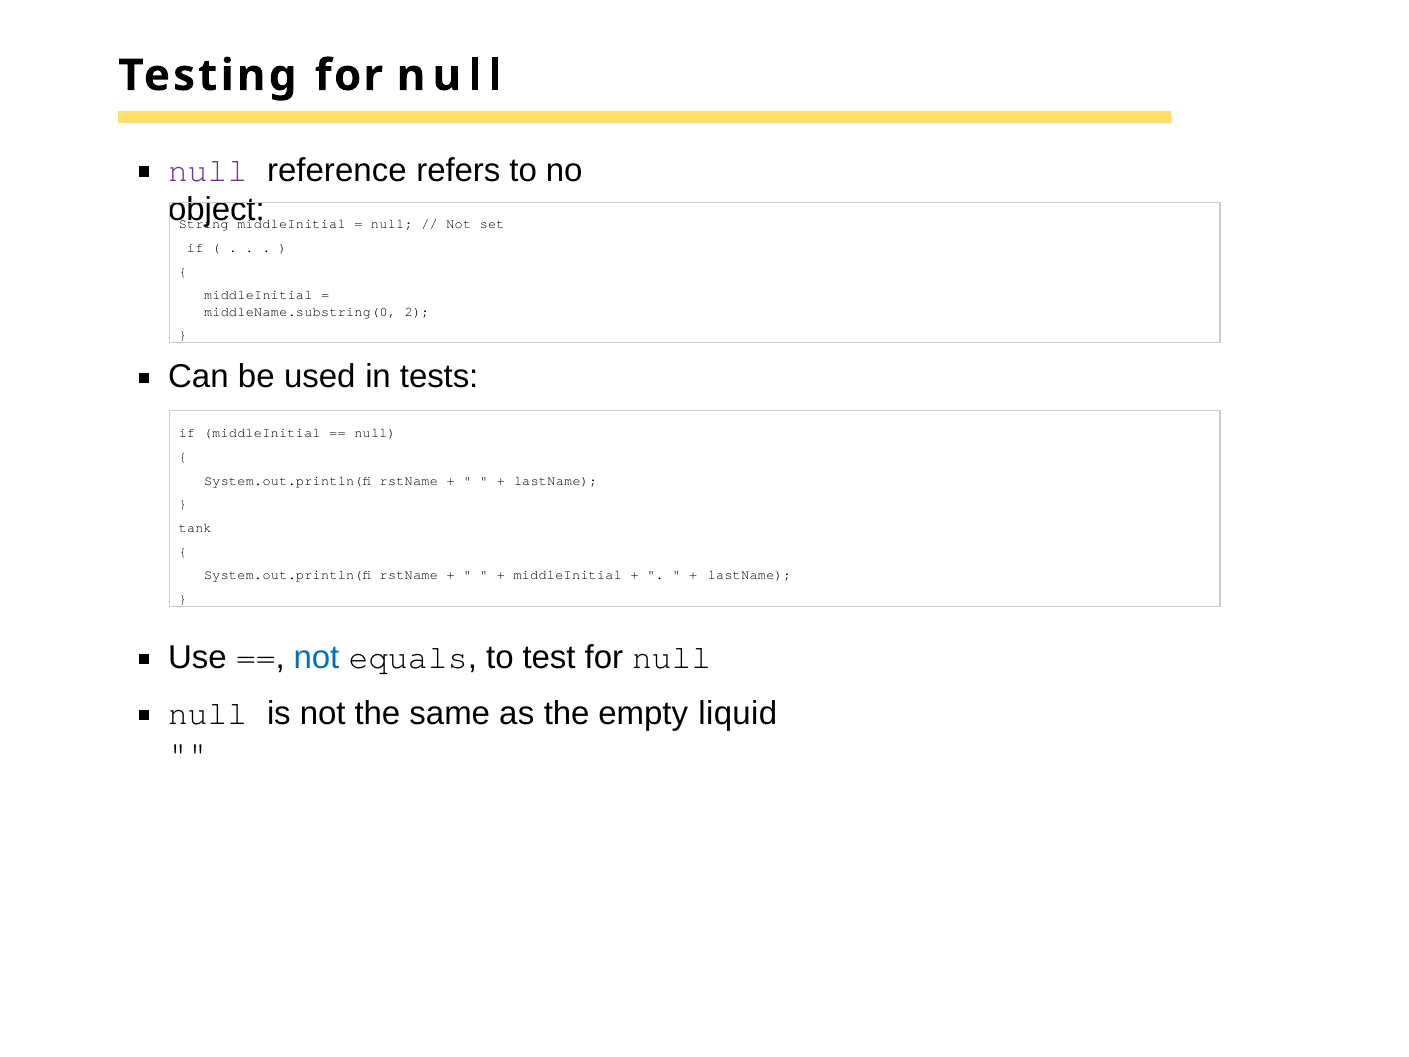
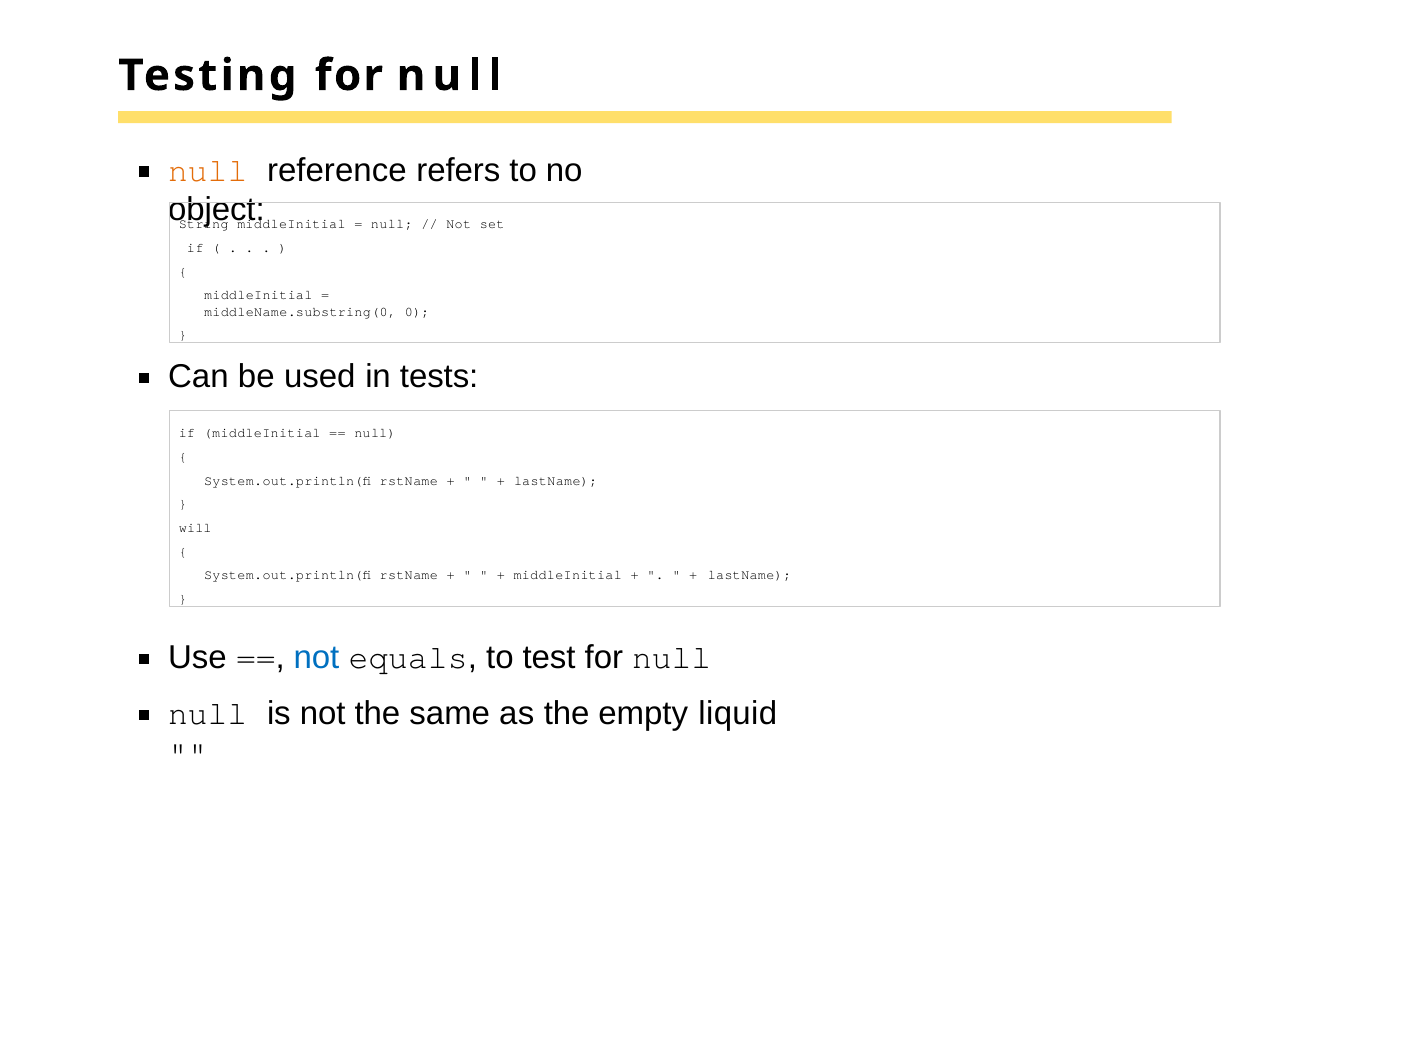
null at (208, 170) colour: purple -> orange
2: 2 -> 0
tank: tank -> will
